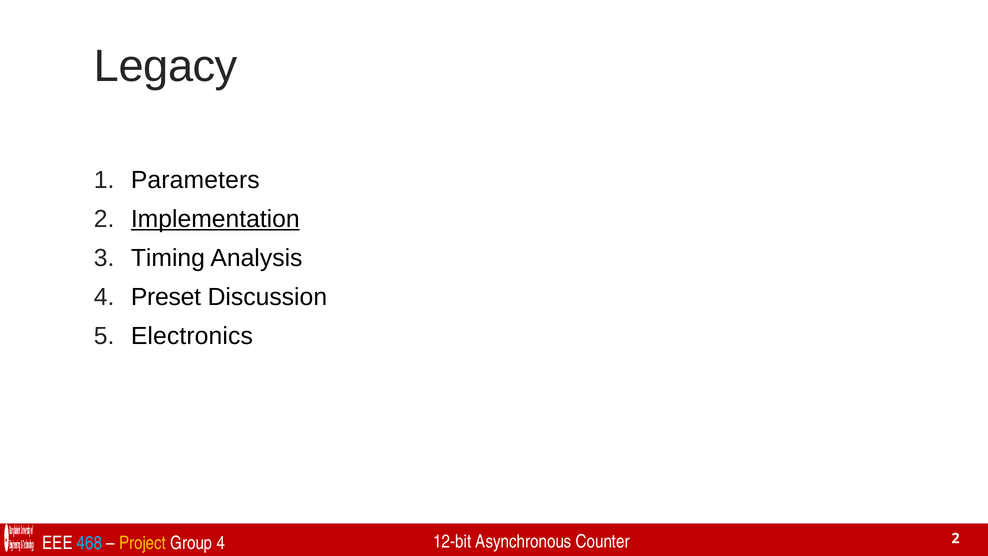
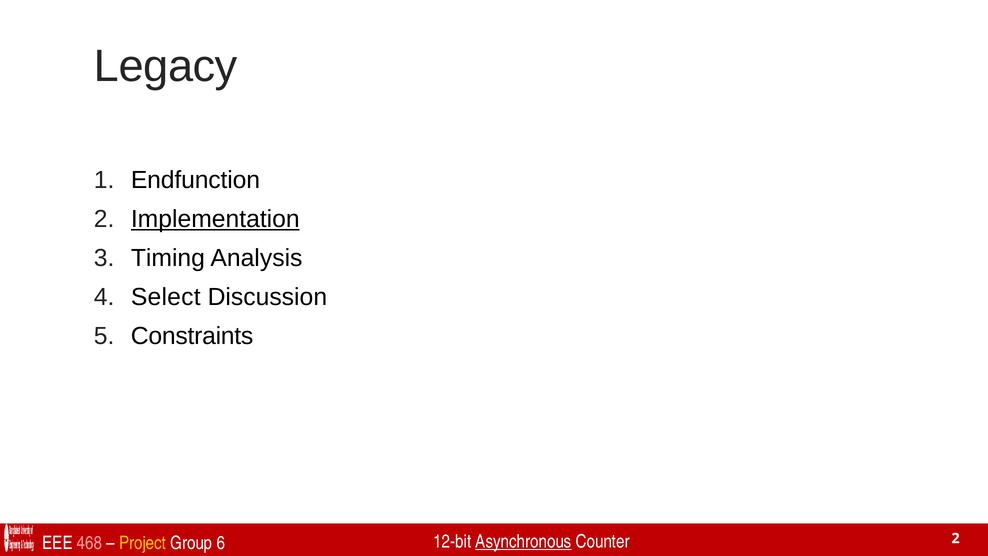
Parameters: Parameters -> Endfunction
Preset: Preset -> Select
Electronics: Electronics -> Constraints
468 colour: light blue -> pink
Group 4: 4 -> 6
Asynchronous underline: none -> present
